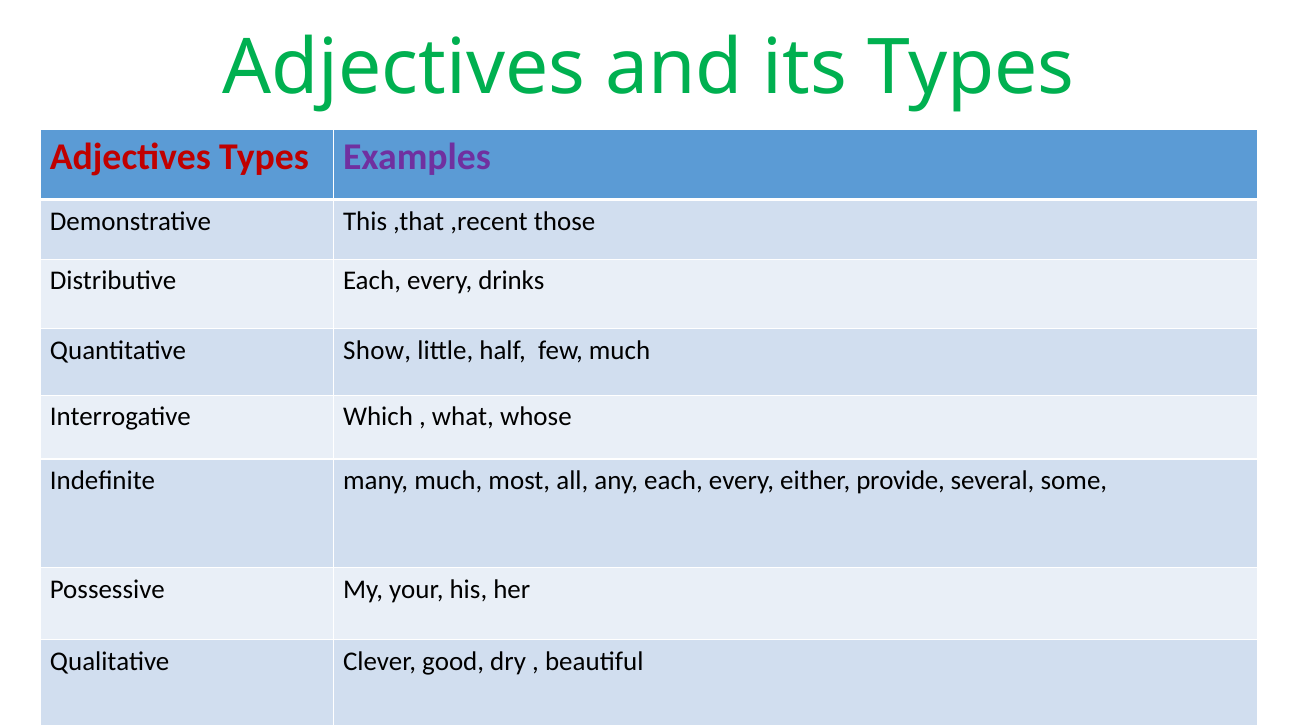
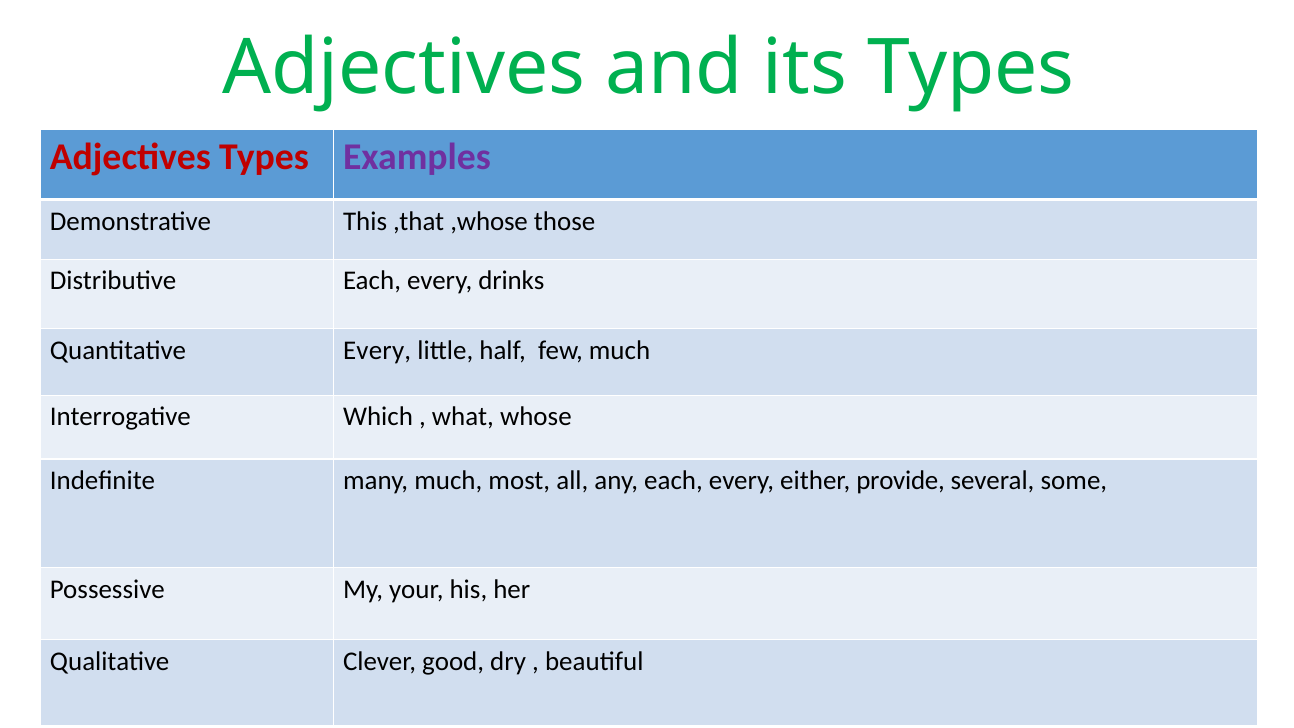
,recent: ,recent -> ,whose
Quantitative Show: Show -> Every
